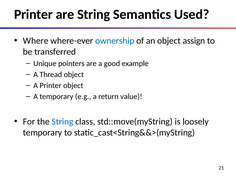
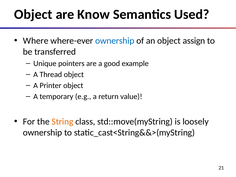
Printer at (33, 14): Printer -> Object
are String: String -> Know
String at (62, 122) colour: blue -> orange
temporary at (43, 133): temporary -> ownership
